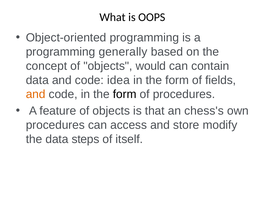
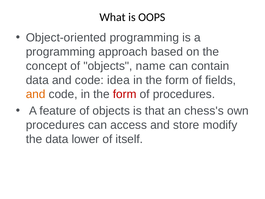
generally: generally -> approach
would: would -> name
form at (125, 94) colour: black -> red
steps: steps -> lower
